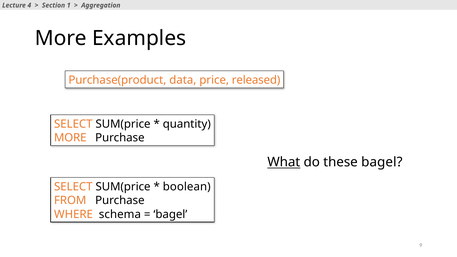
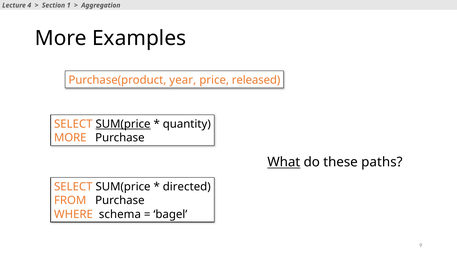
data: data -> year
SUM(price at (123, 124) underline: none -> present
these bagel: bagel -> paths
boolean: boolean -> directed
